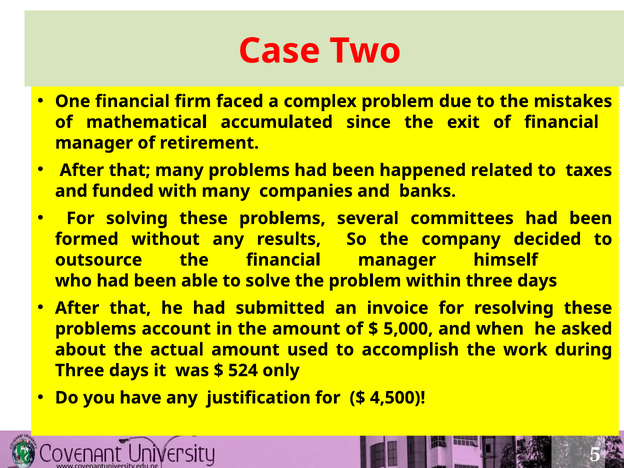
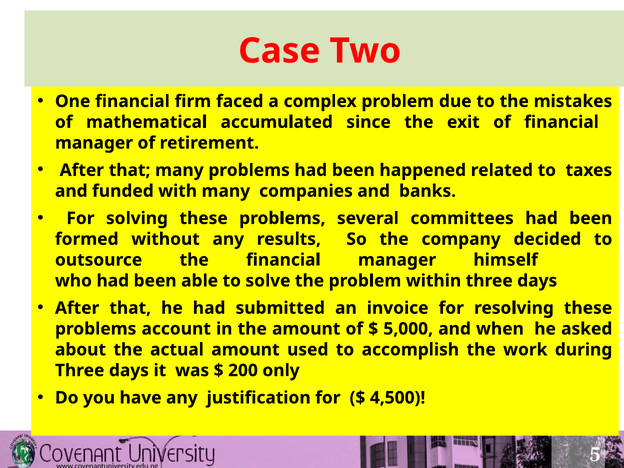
524: 524 -> 200
